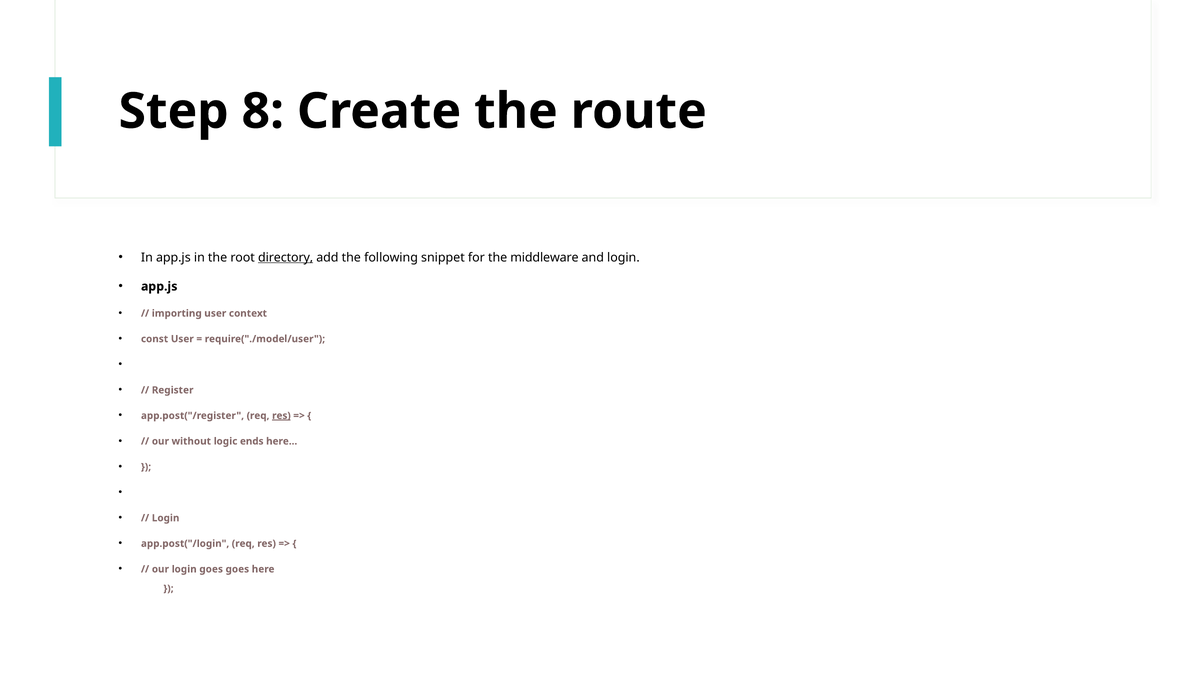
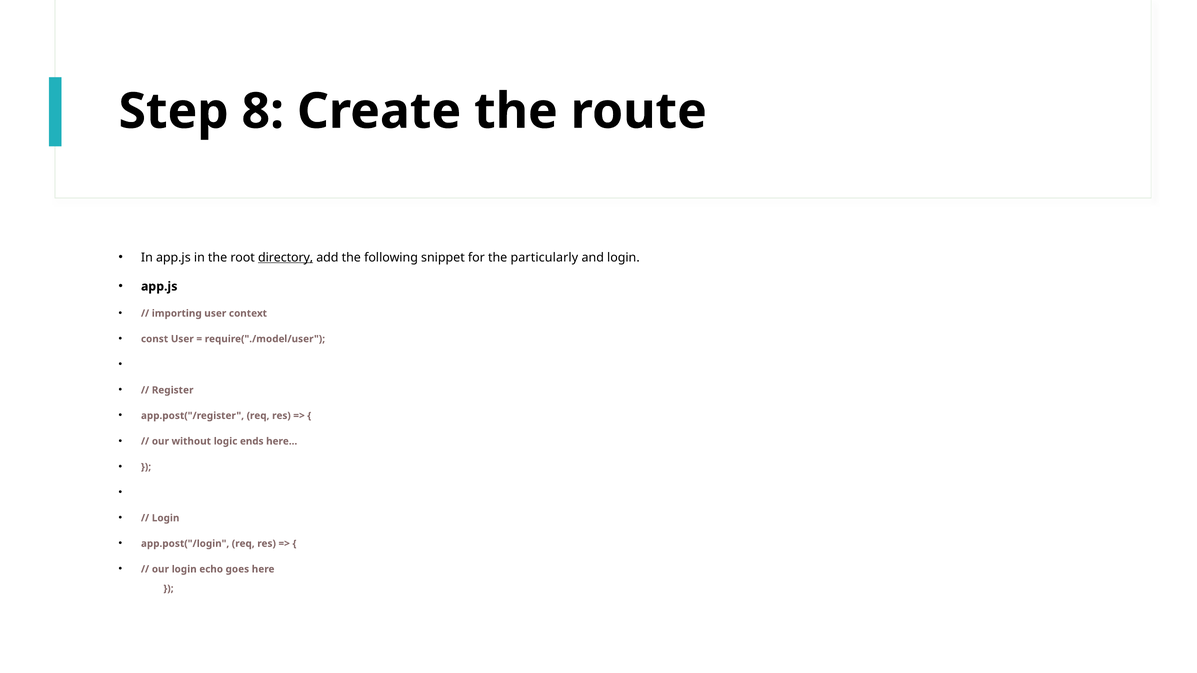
middleware: middleware -> particularly
res at (281, 416) underline: present -> none
login goes: goes -> echo
